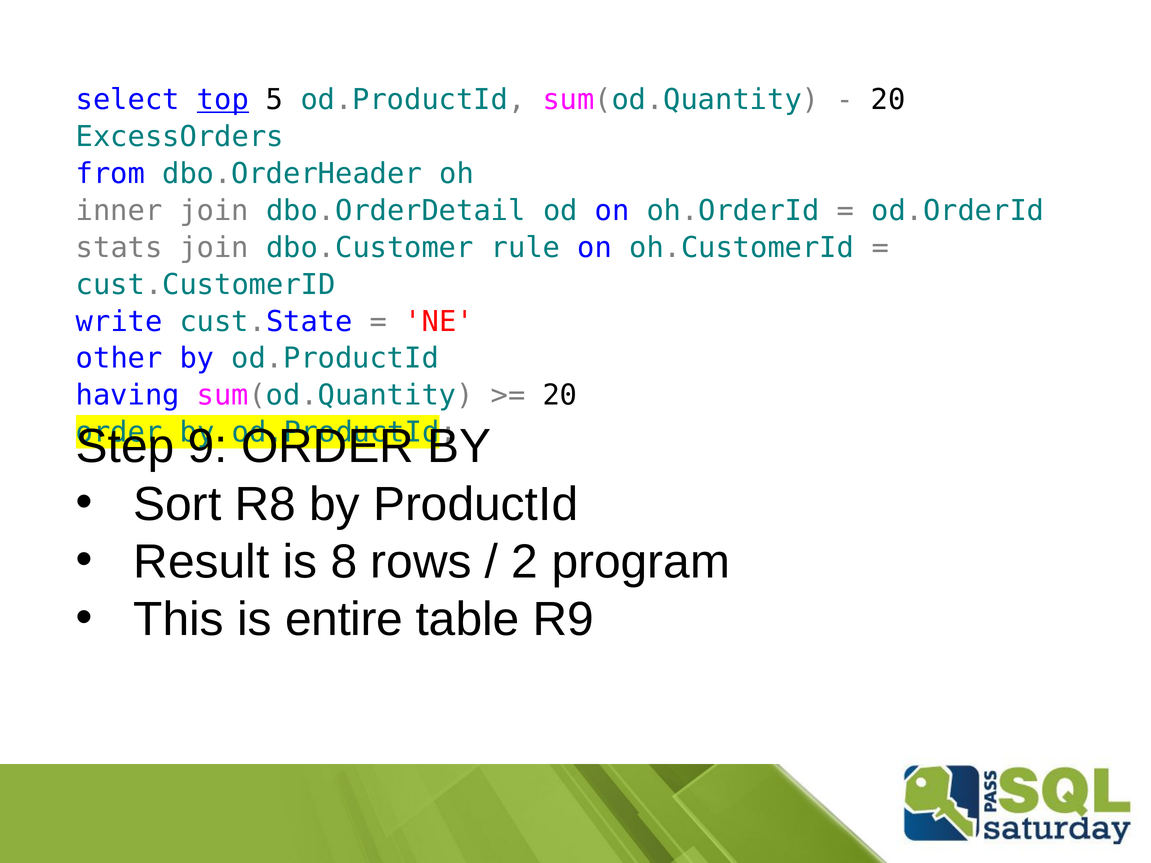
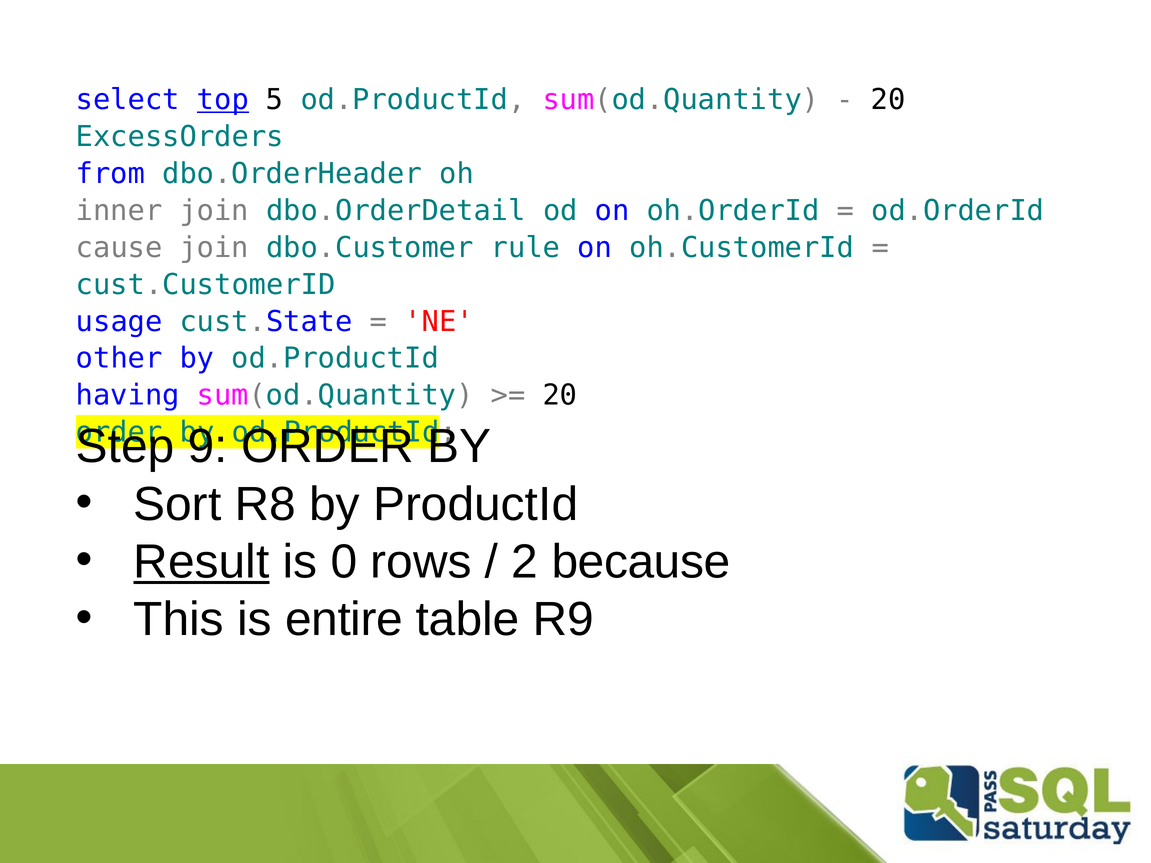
stats: stats -> cause
write: write -> usage
Result underline: none -> present
8: 8 -> 0
program: program -> because
